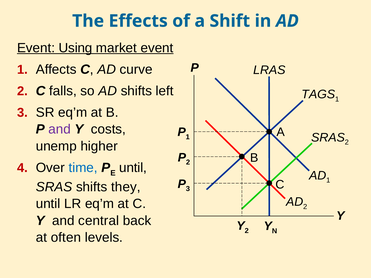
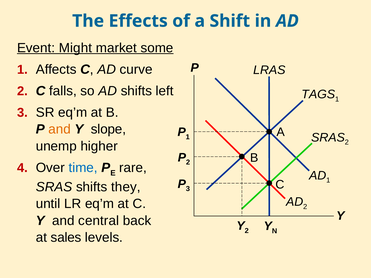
Using: Using -> Might
market event: event -> some
and at (60, 129) colour: purple -> orange
costs: costs -> slope
until at (133, 168): until -> rare
often: often -> sales
